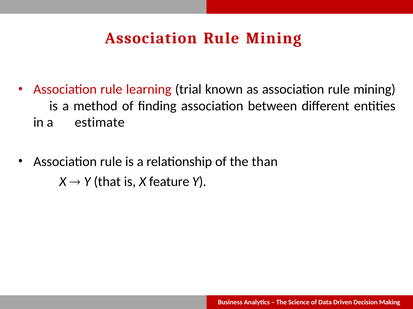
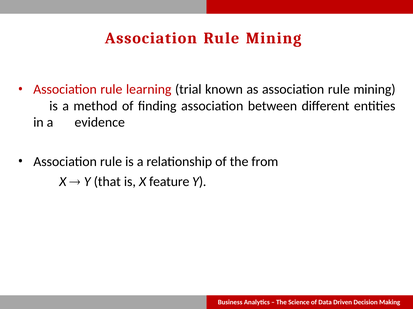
estimate: estimate -> evidence
than: than -> from
